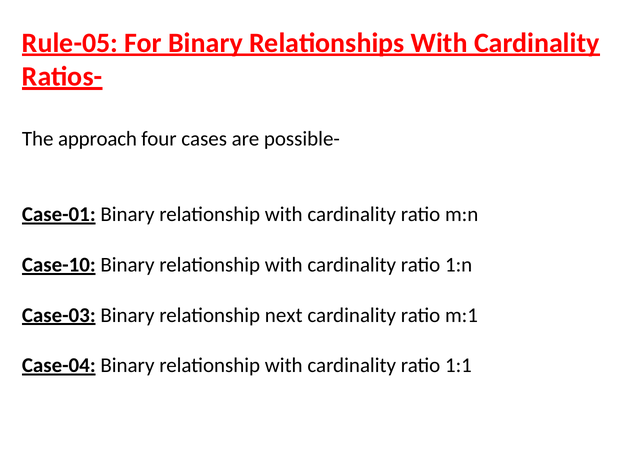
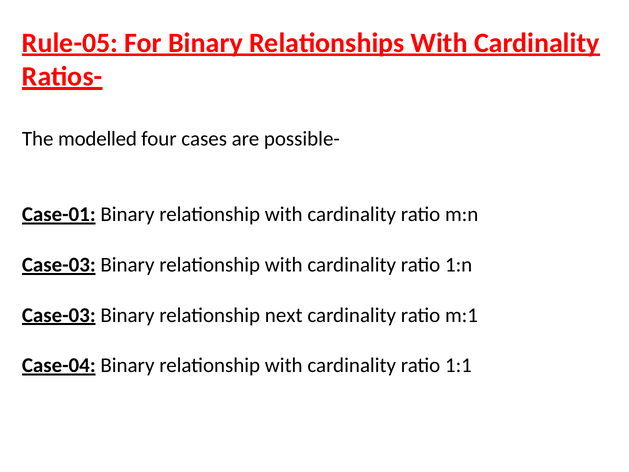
approach: approach -> modelled
Case-10 at (59, 265): Case-10 -> Case-03
